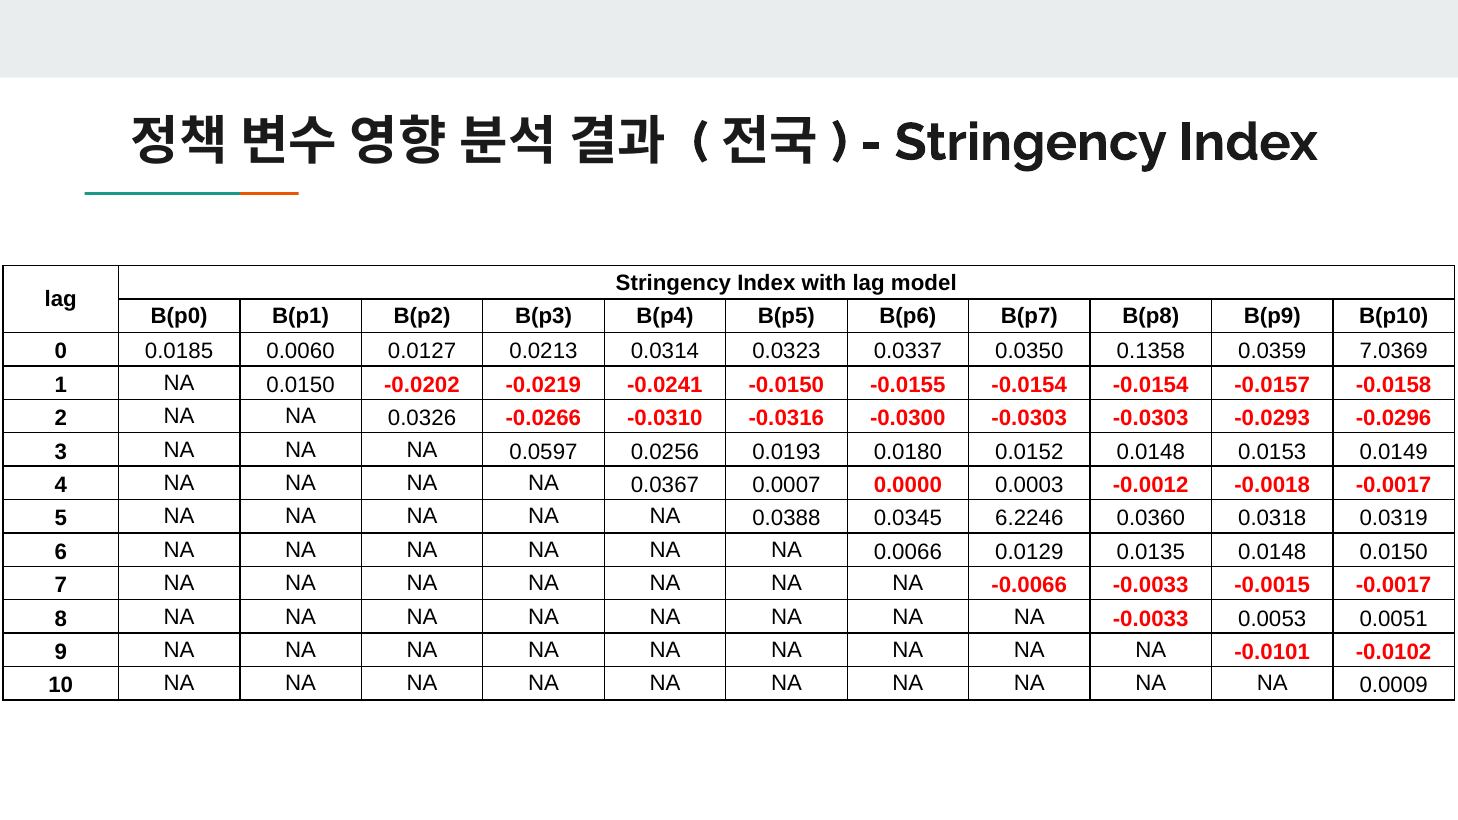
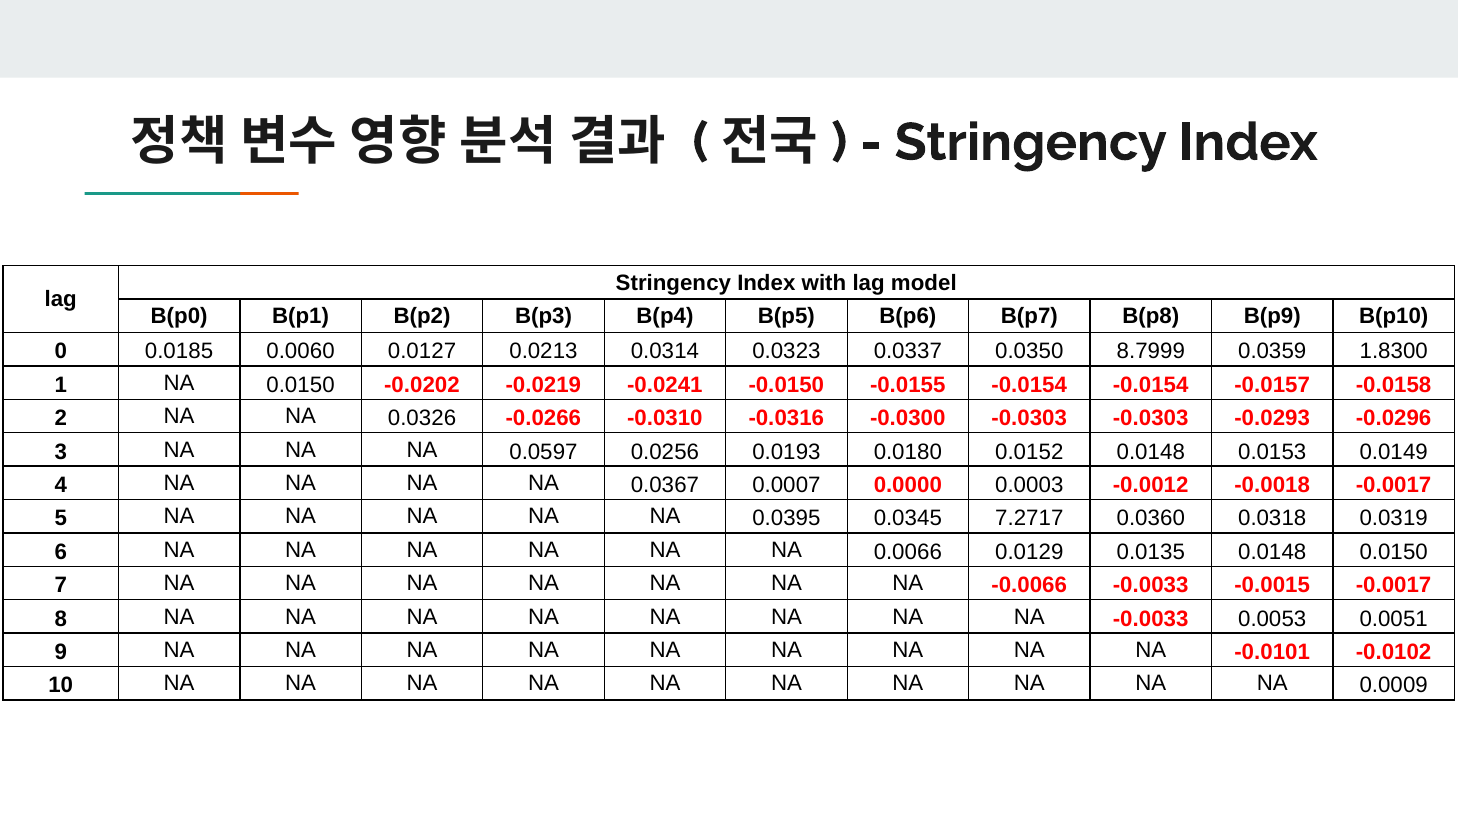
0.1358: 0.1358 -> 8.7999
7.0369: 7.0369 -> 1.8300
0.0388: 0.0388 -> 0.0395
6.2246: 6.2246 -> 7.2717
